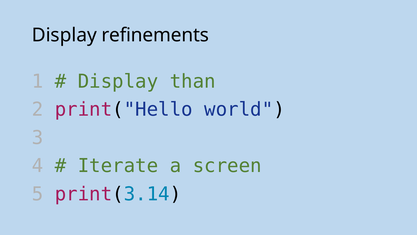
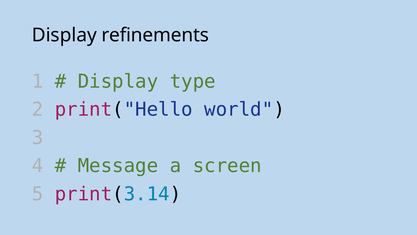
than: than -> type
Iterate: Iterate -> Message
